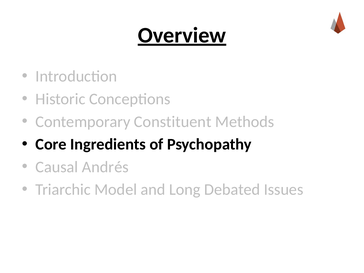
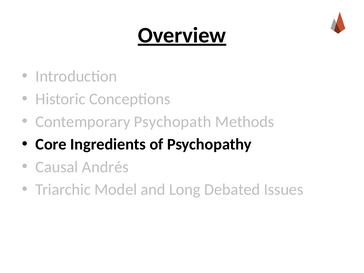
Constituent: Constituent -> Psychopath
